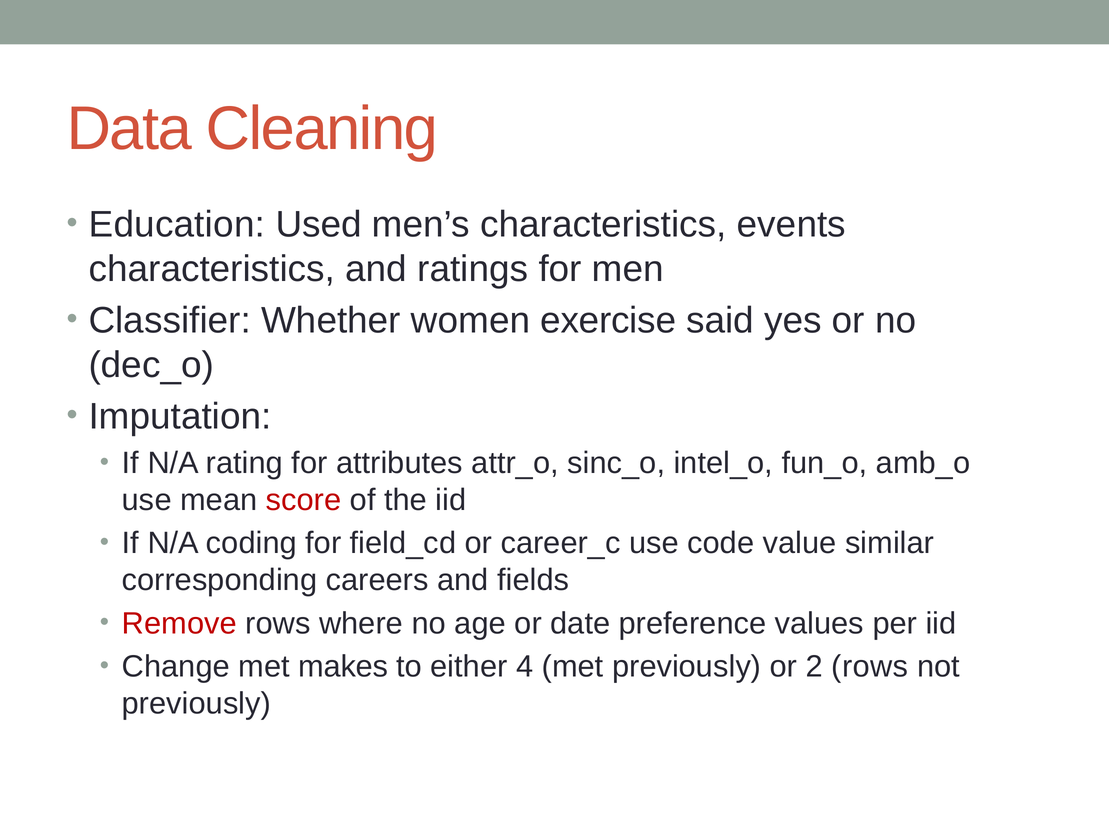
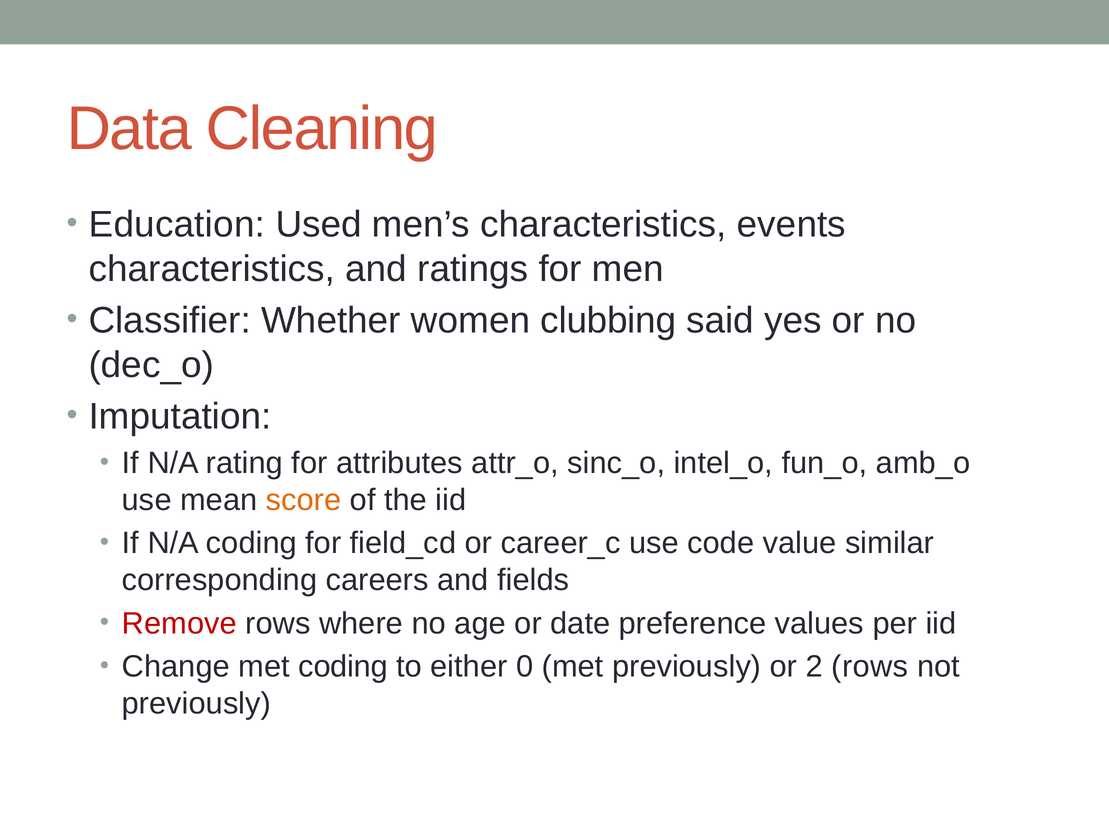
exercise: exercise -> clubbing
score colour: red -> orange
met makes: makes -> coding
4: 4 -> 0
